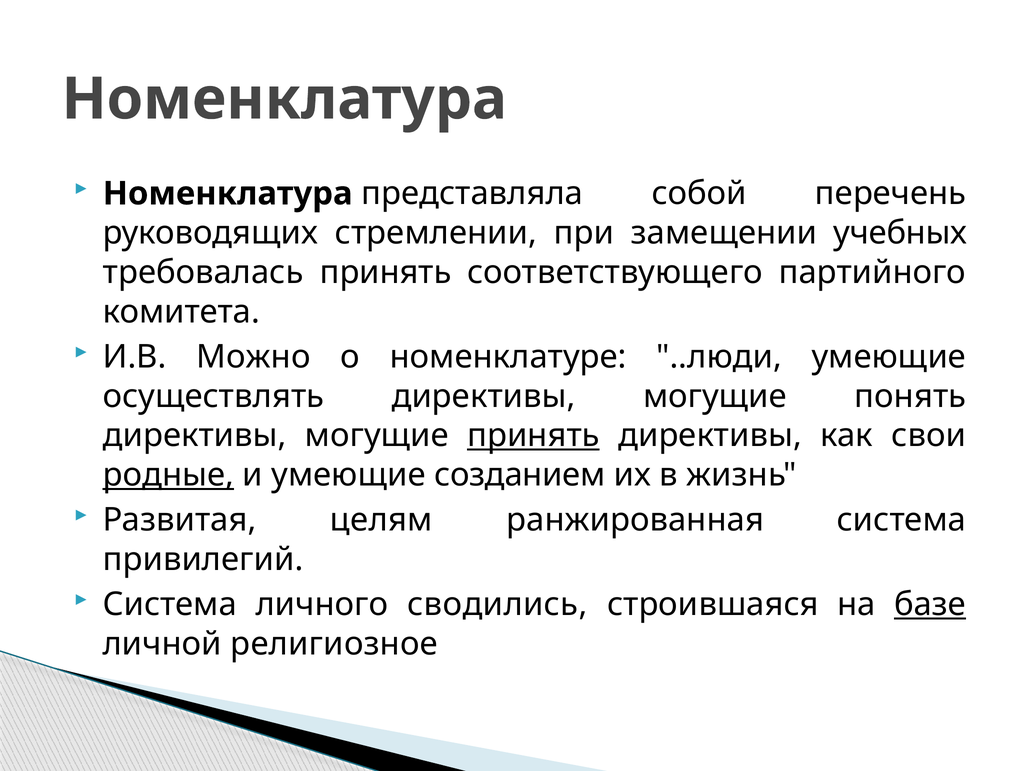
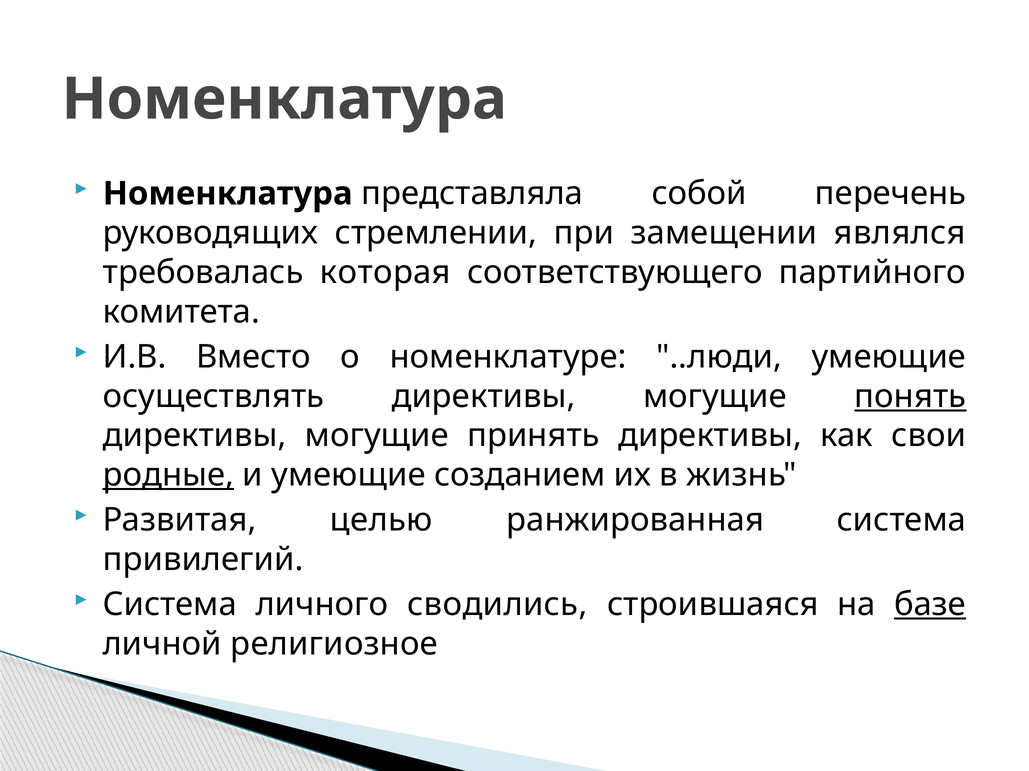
учебных: учебных -> являлся
требовалась принять: принять -> которая
Можно: Можно -> Вместо
понять underline: none -> present
принять at (533, 436) underline: present -> none
целям: целям -> целью
